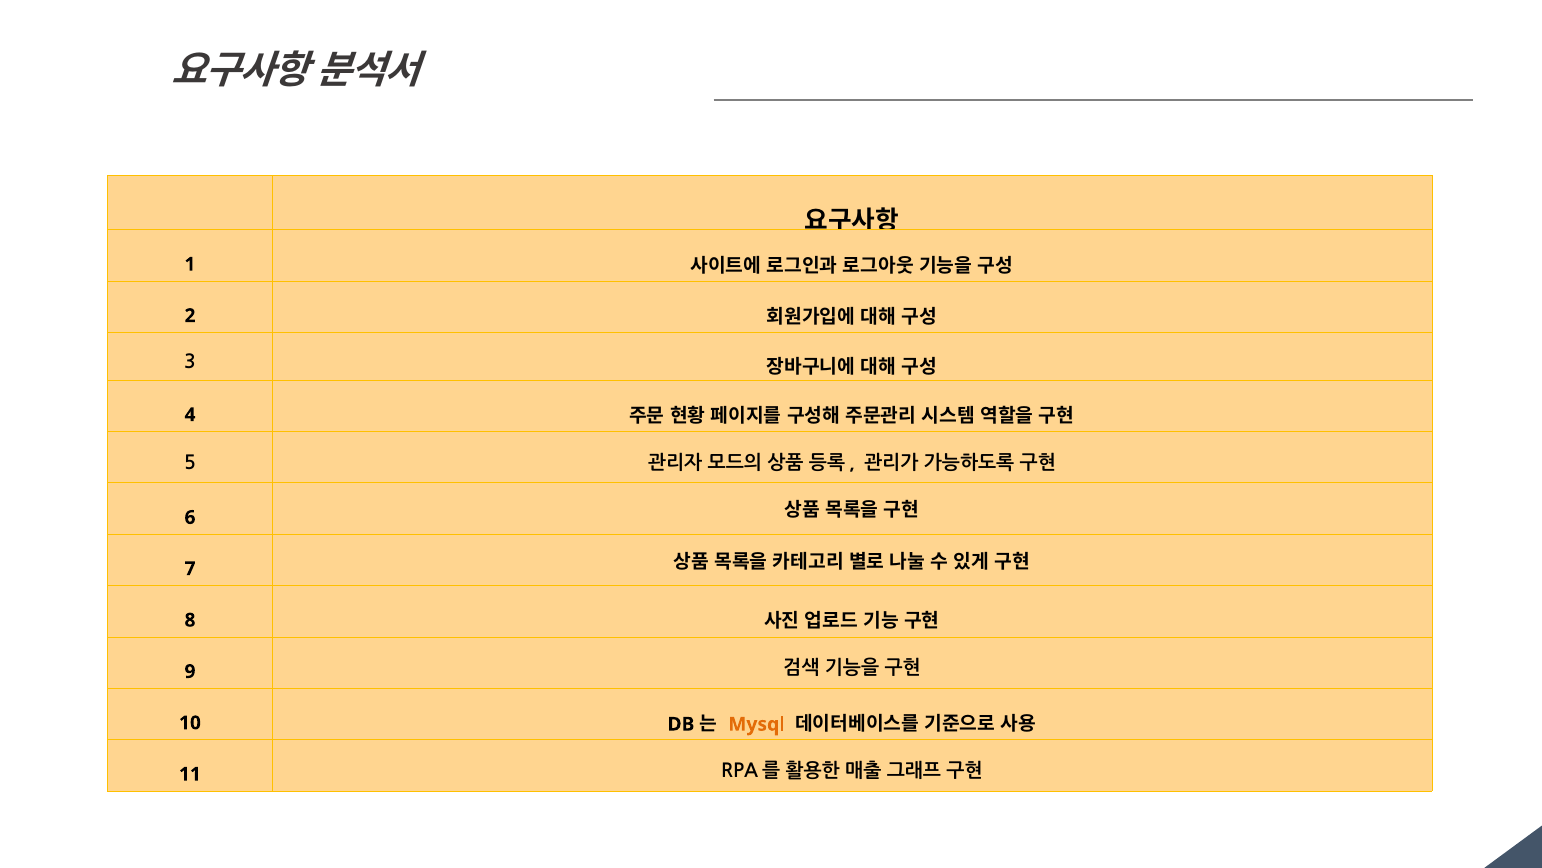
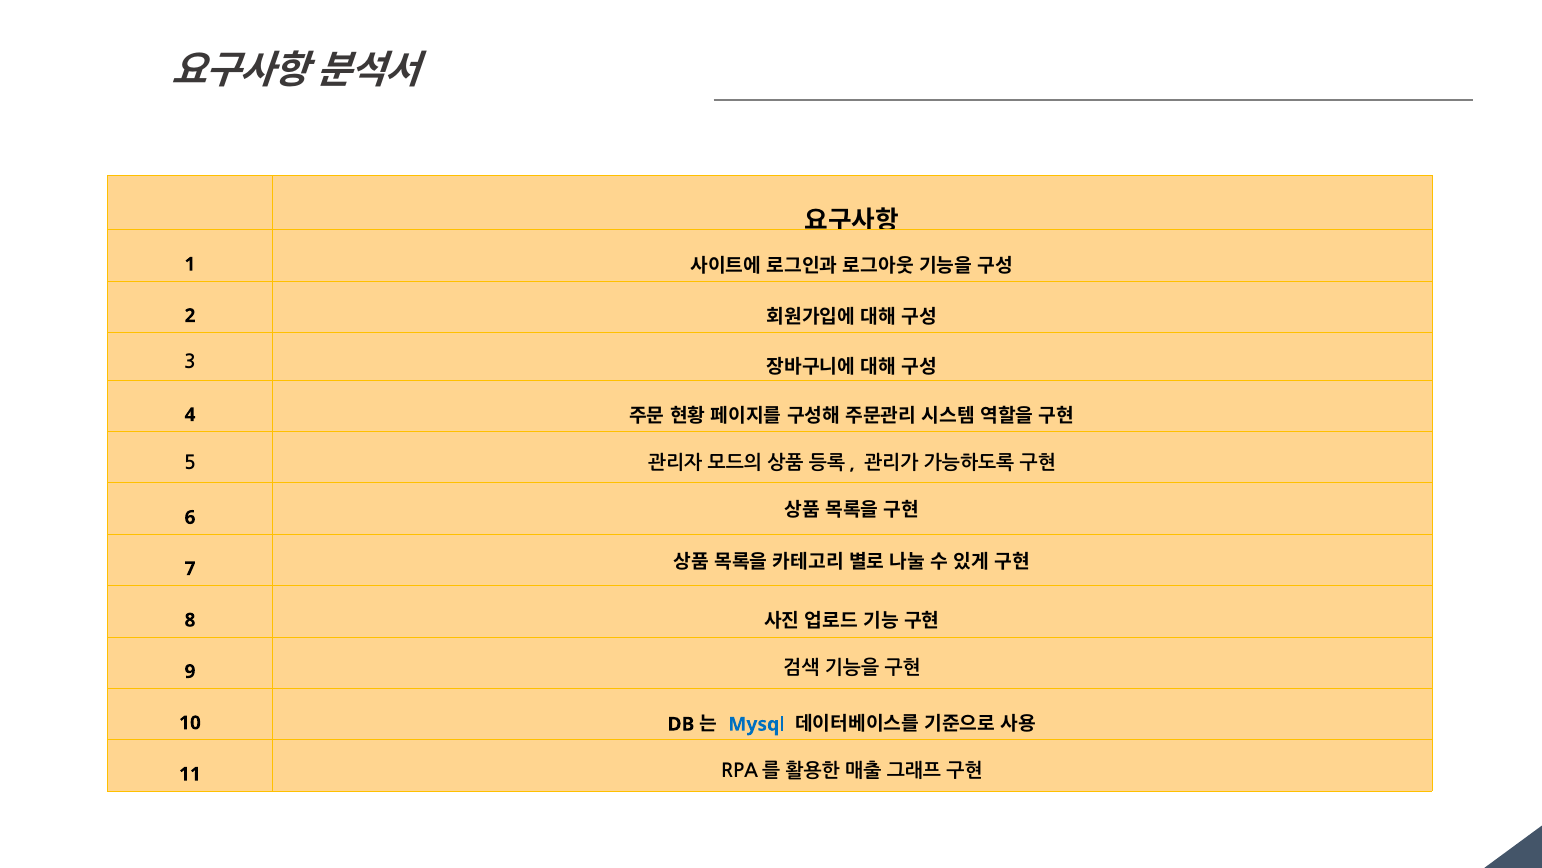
Mysql colour: orange -> blue
